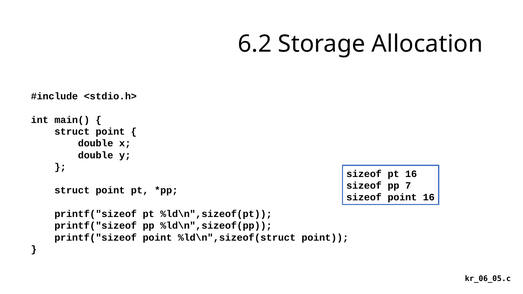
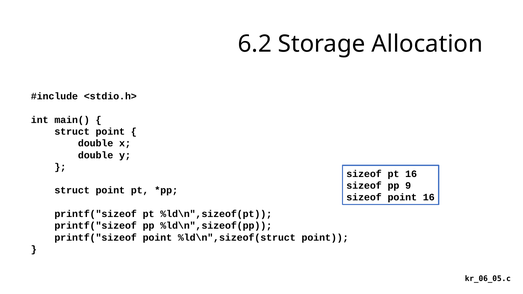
7: 7 -> 9
